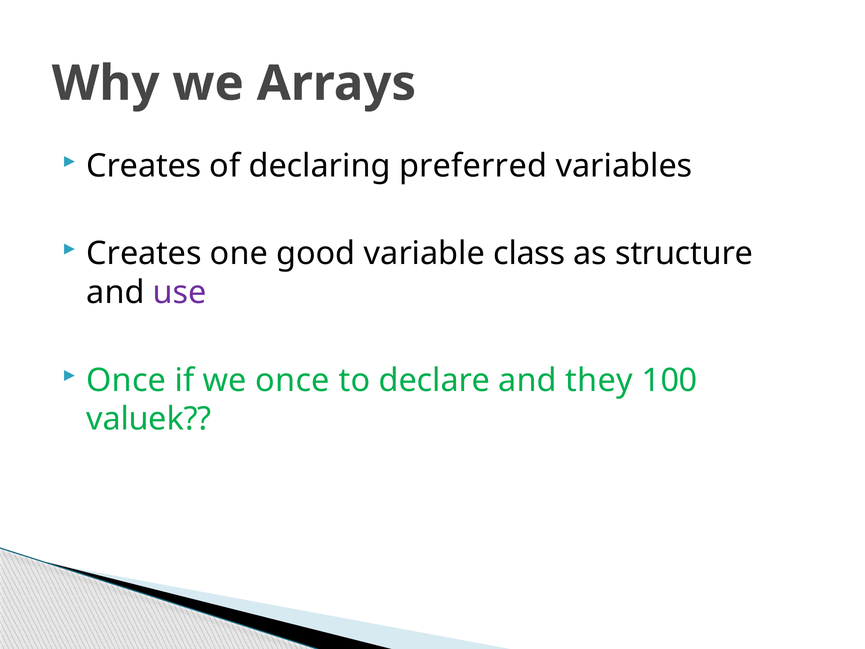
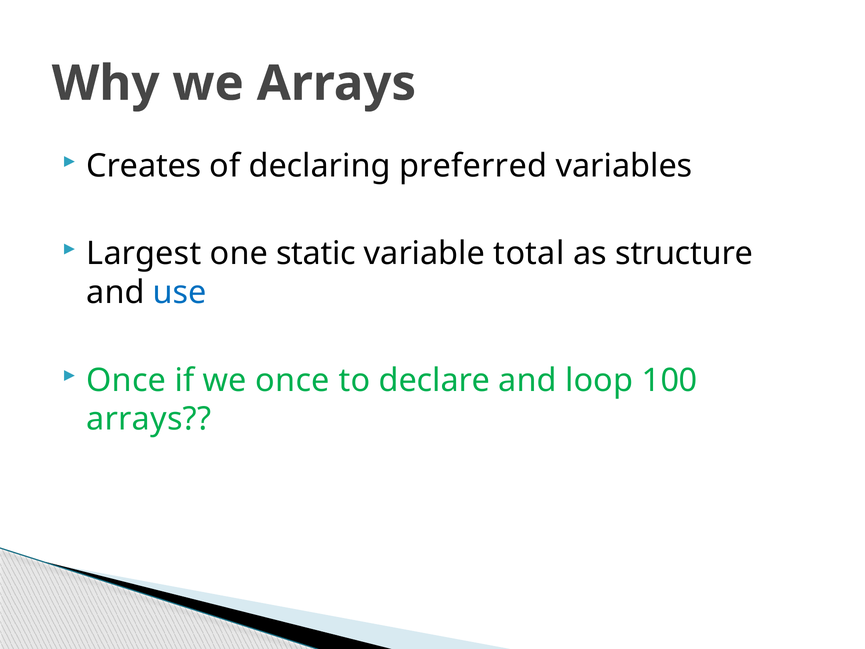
Creates at (144, 254): Creates -> Largest
good: good -> static
class: class -> total
use colour: purple -> blue
they: they -> loop
valuek at (149, 419): valuek -> arrays
